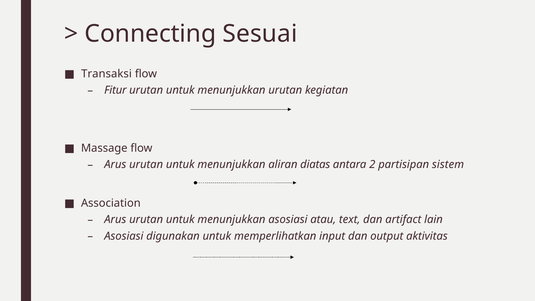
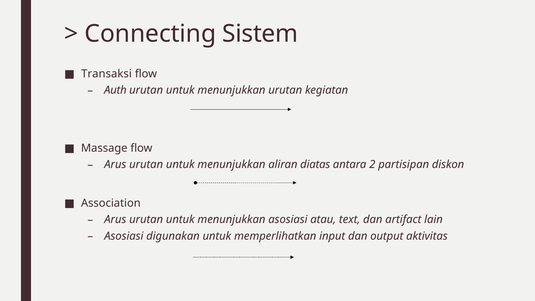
Sesuai: Sesuai -> Sistem
Fitur: Fitur -> Auth
sistem: sistem -> diskon
